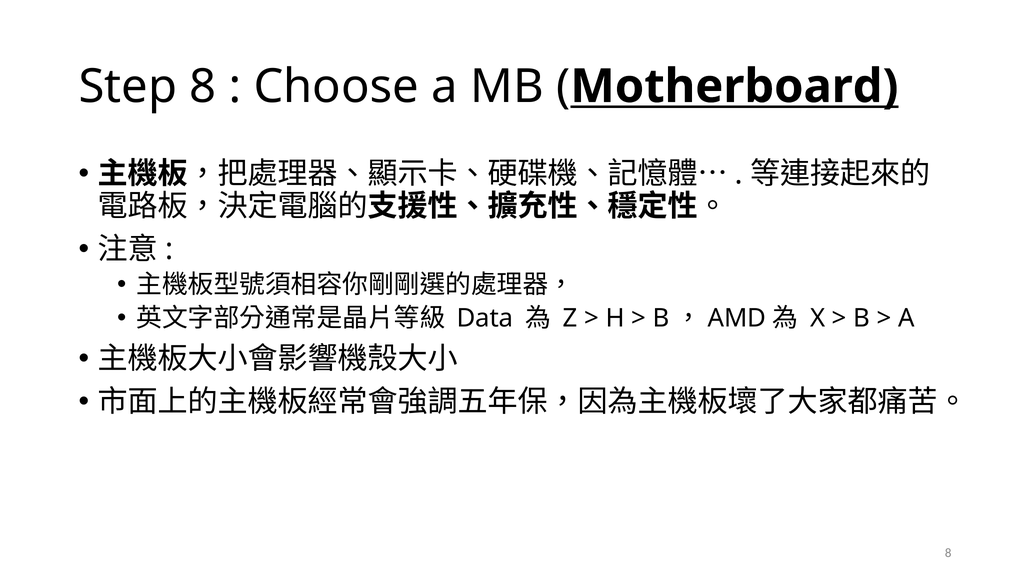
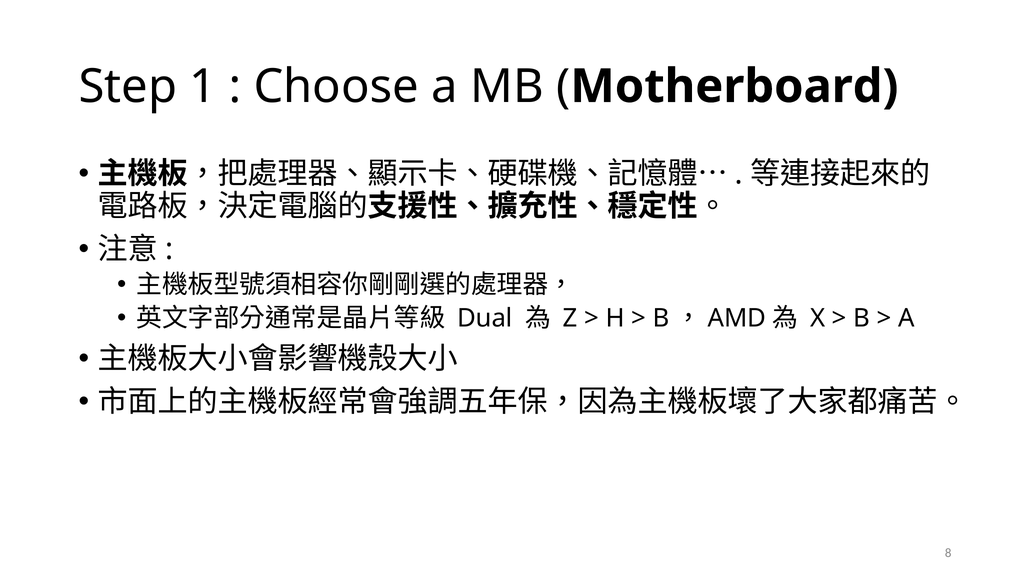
Step 8: 8 -> 1
Motherboard underline: present -> none
Data: Data -> Dual
